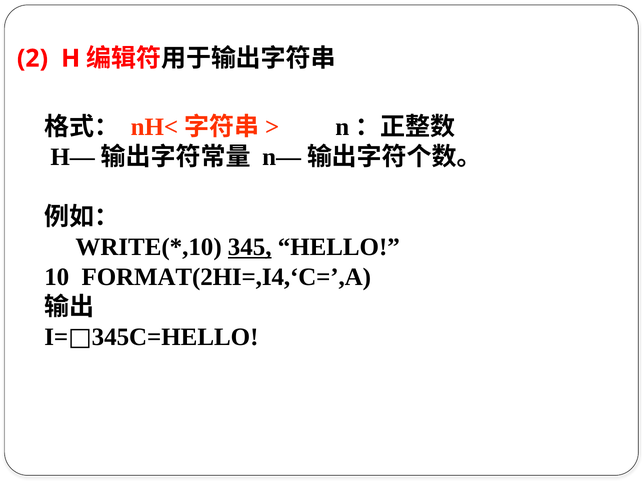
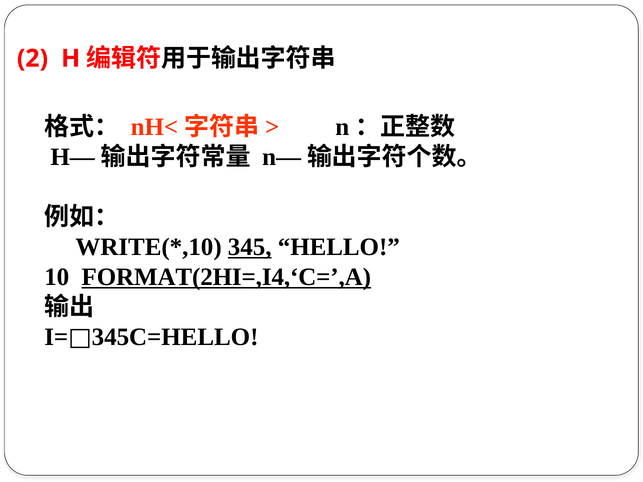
FORMAT(2HI=,I4,‘C=’,A underline: none -> present
